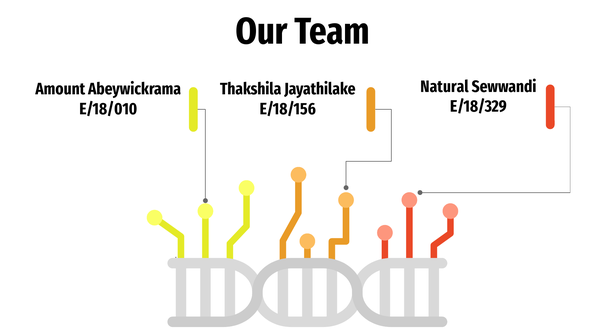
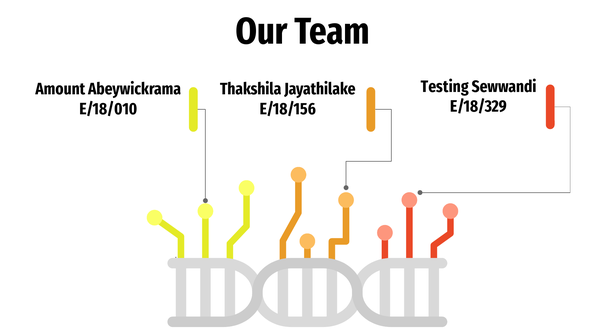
Natural: Natural -> Testing
